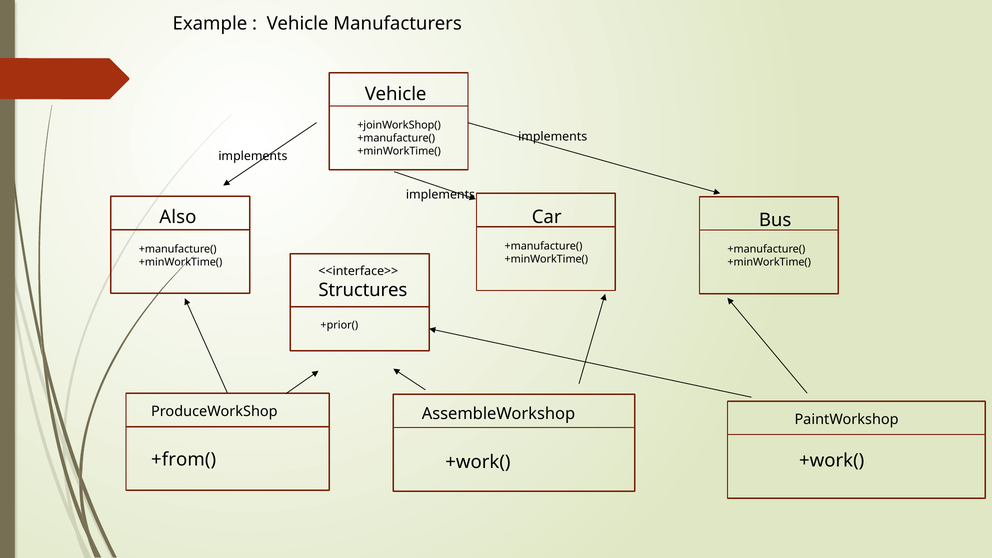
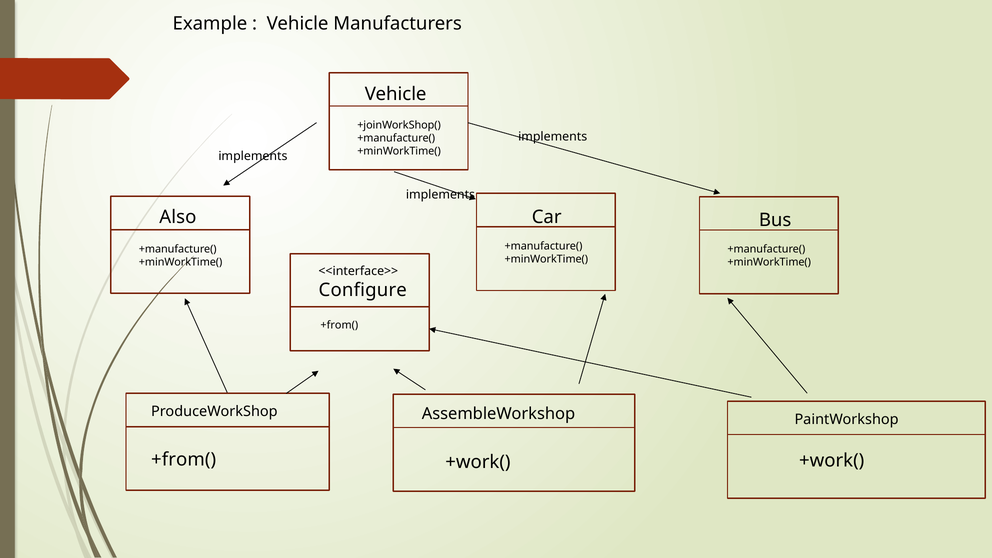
Structures: Structures -> Configure
+prior( at (339, 325): +prior( -> +from(
